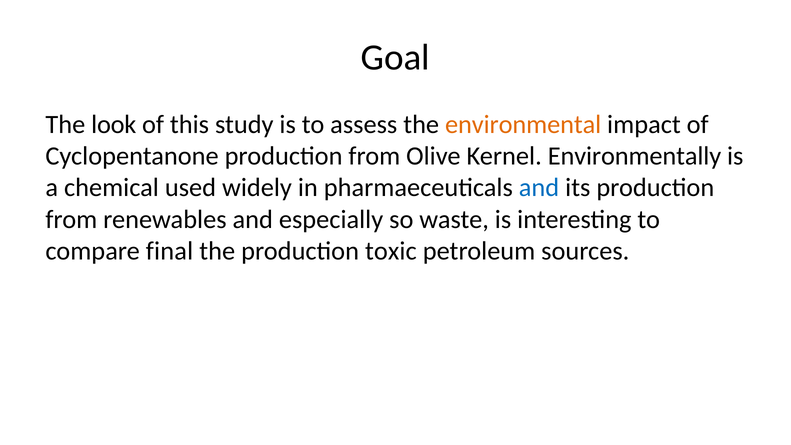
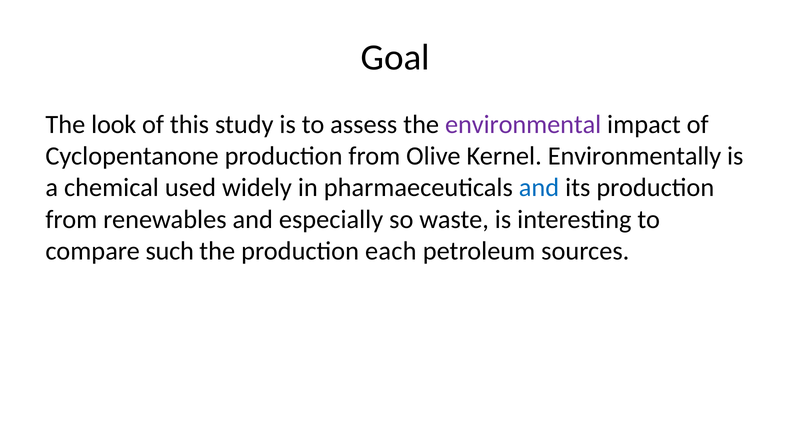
environmental colour: orange -> purple
final: final -> such
toxic: toxic -> each
